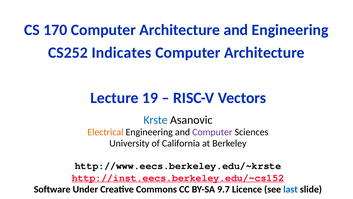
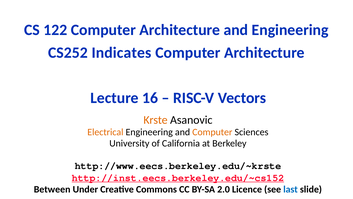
170: 170 -> 122
19: 19 -> 16
Krste colour: blue -> orange
Computer at (212, 132) colour: purple -> orange
Software: Software -> Between
9.7: 9.7 -> 2.0
